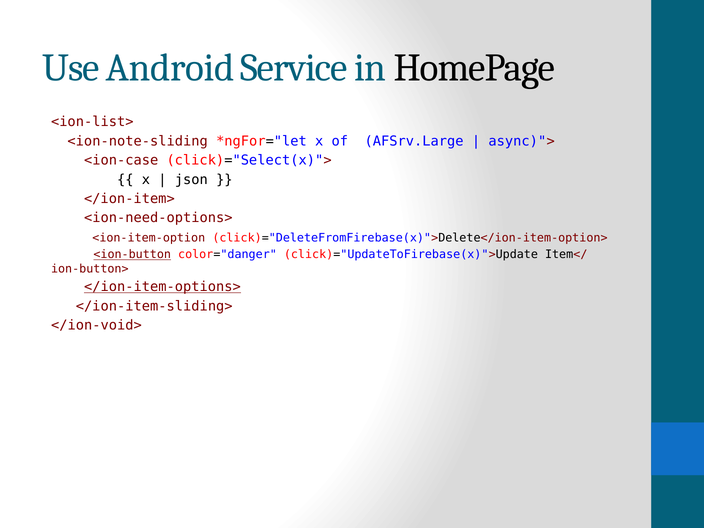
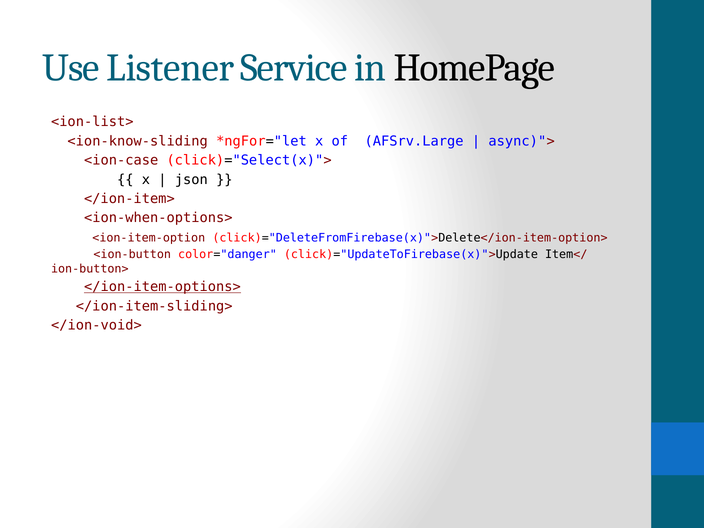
Android: Android -> Listener
<ion-note-sliding: <ion-note-sliding -> <ion-know-sliding
<ion-need-options>: <ion-need-options> -> <ion-when-options>
<ion-button underline: present -> none
